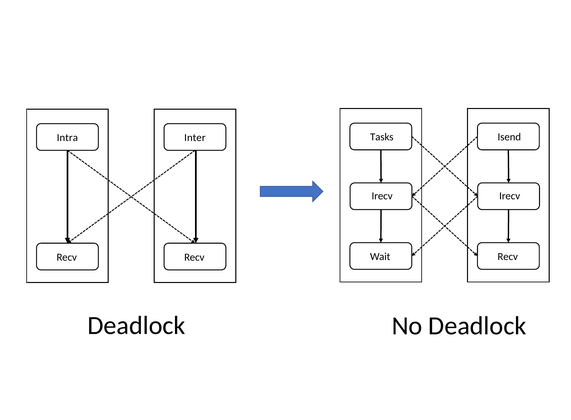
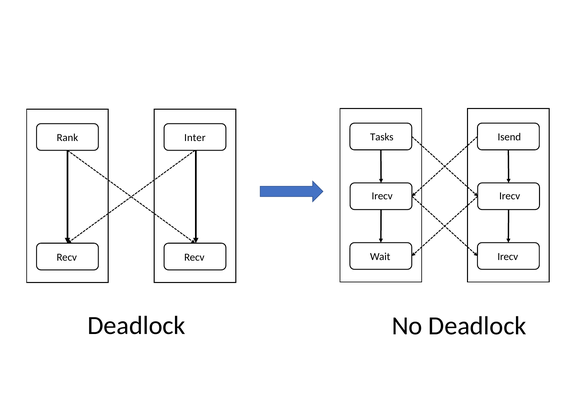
Intra: Intra -> Rank
Recv at (508, 256): Recv -> Irecv
